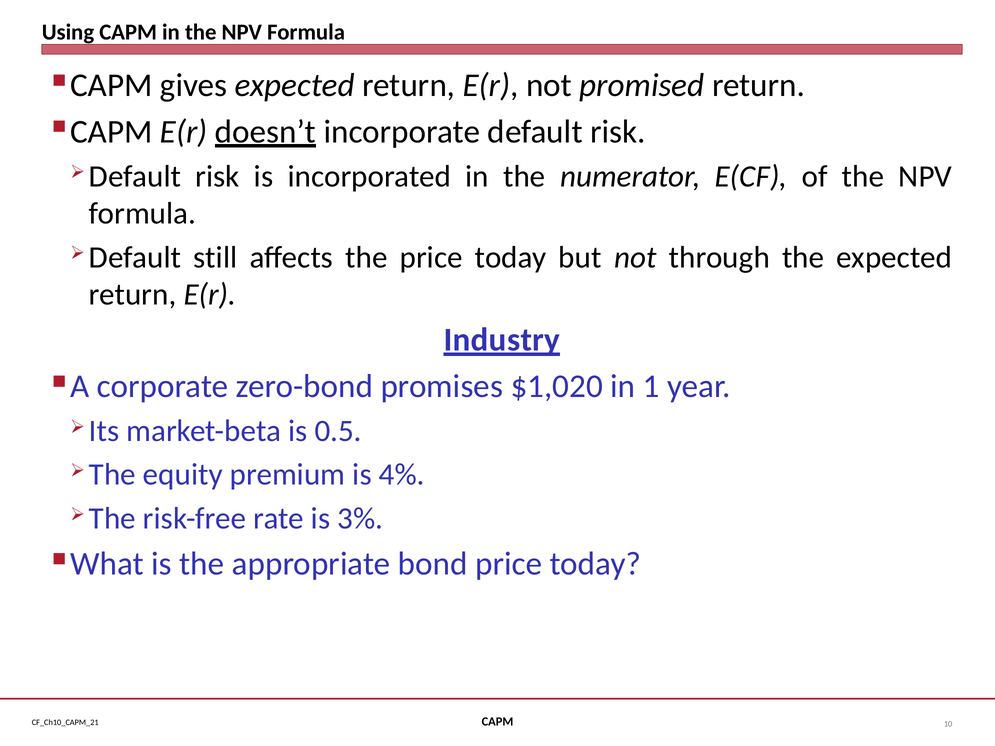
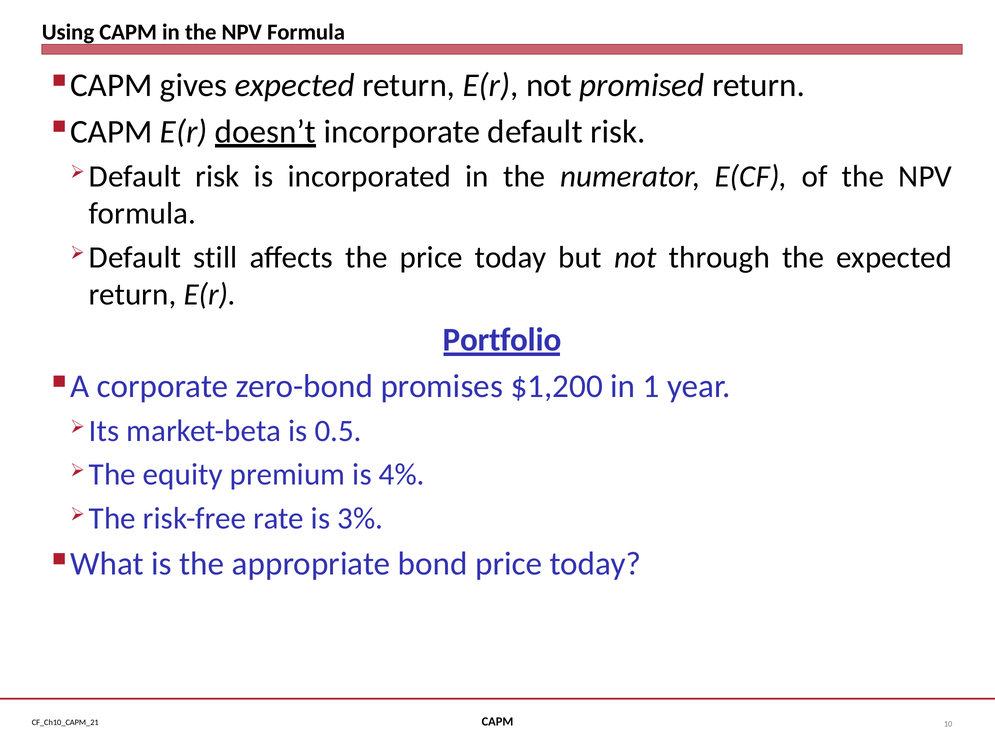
Industry: Industry -> Portfolio
$1,020: $1,020 -> $1,200
